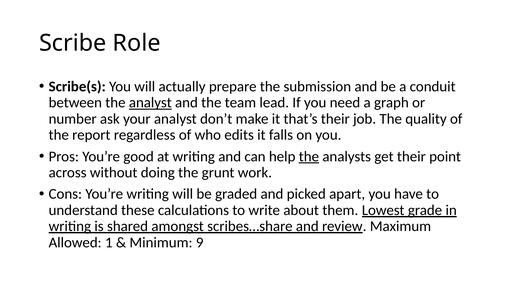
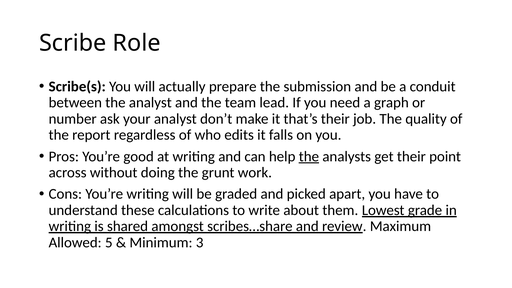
analyst at (150, 103) underline: present -> none
1: 1 -> 5
9: 9 -> 3
